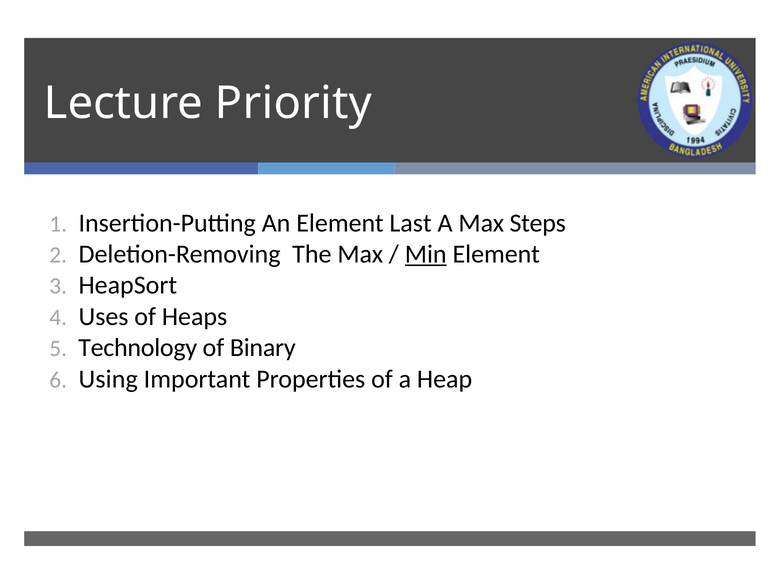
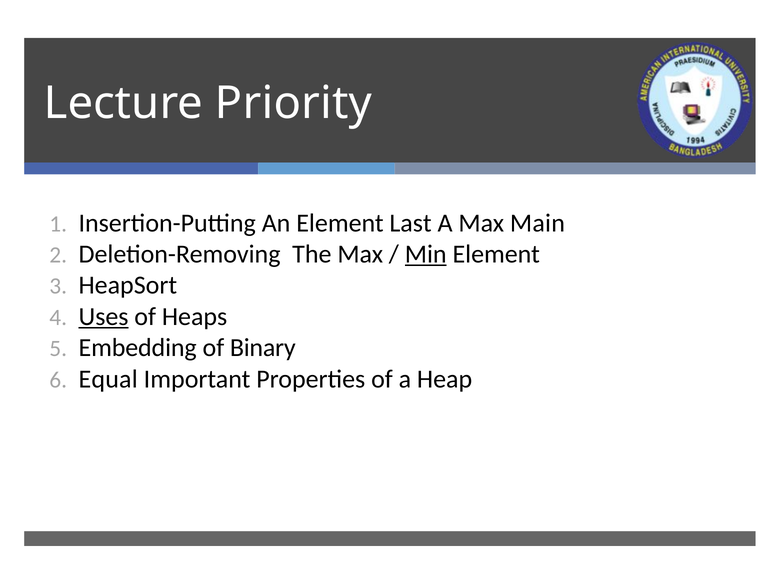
Steps: Steps -> Main
Uses underline: none -> present
Technology: Technology -> Embedding
Using: Using -> Equal
